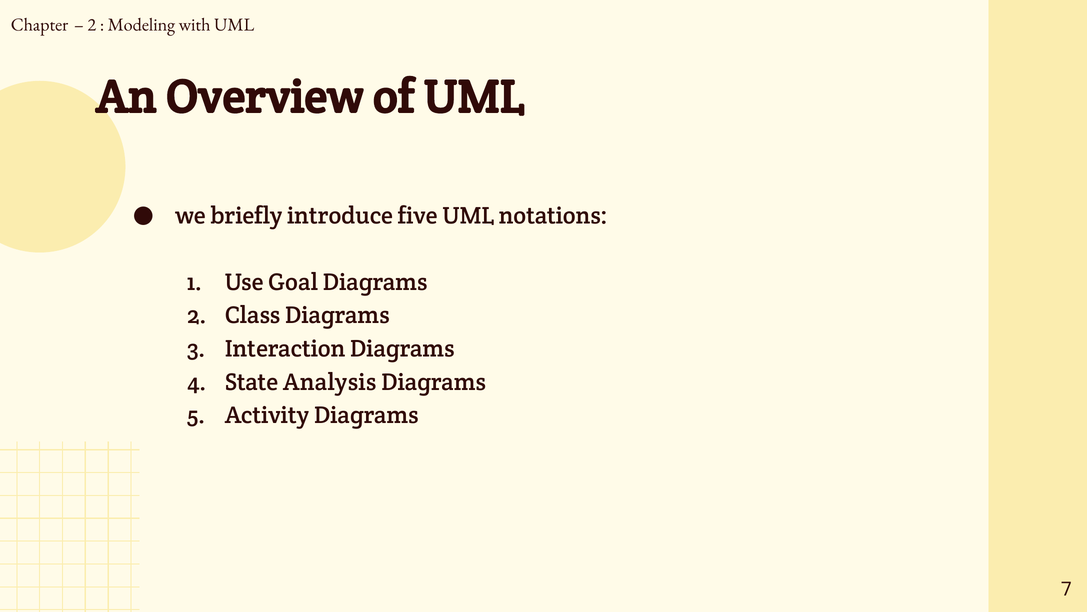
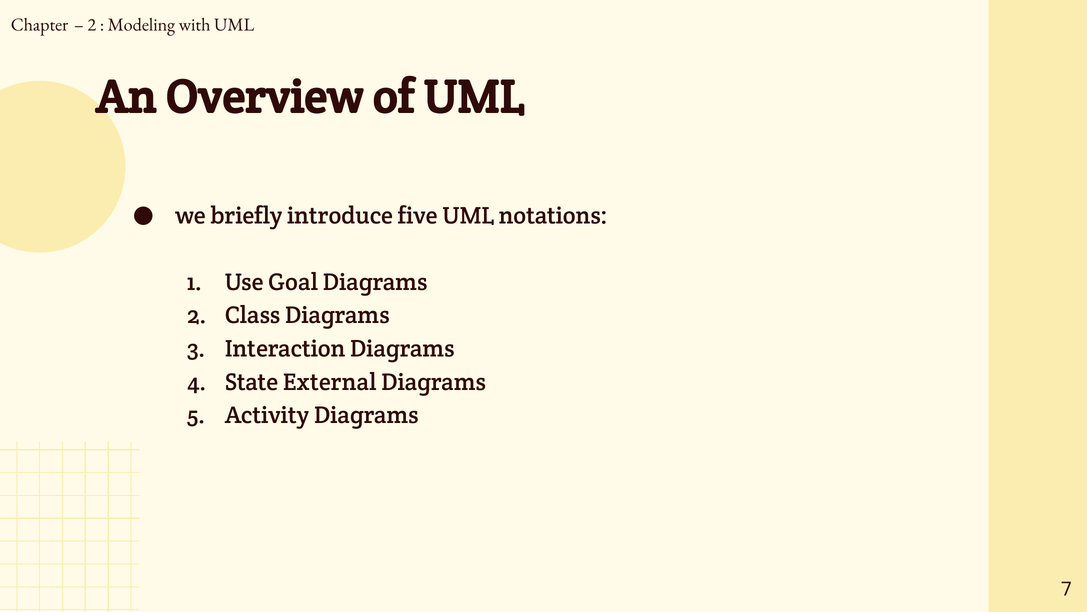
Analysis: Analysis -> External
